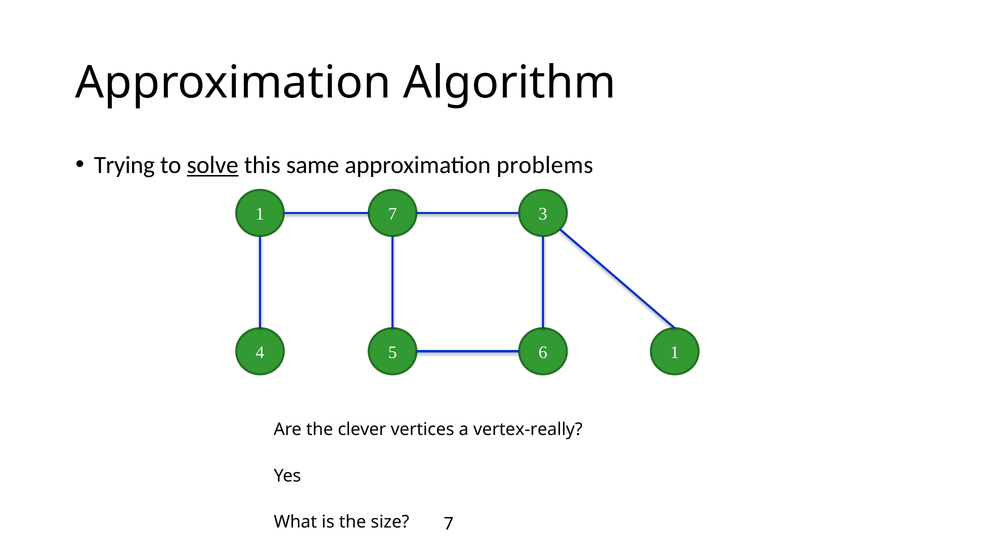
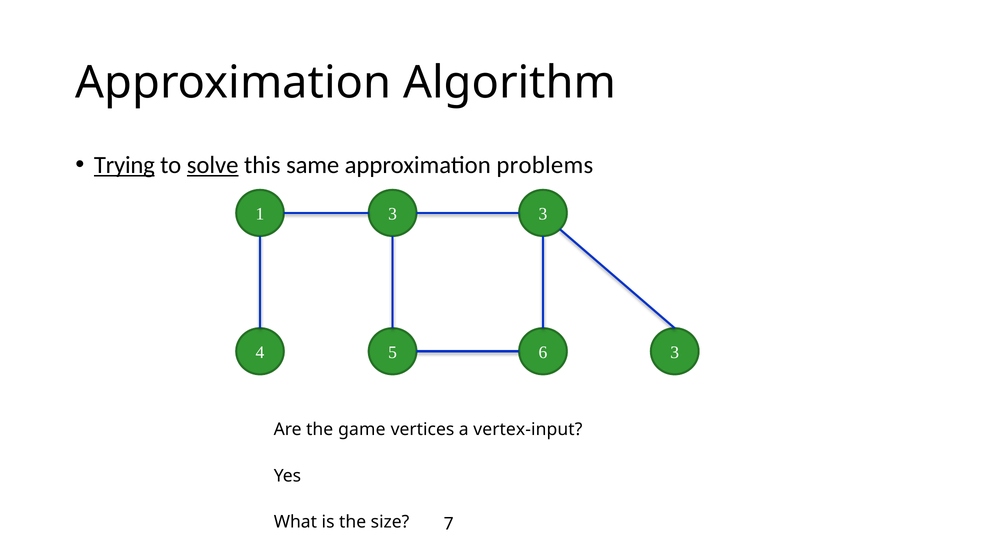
Trying underline: none -> present
1 7: 7 -> 3
5 1: 1 -> 3
clever: clever -> game
vertex-really: vertex-really -> vertex-input
